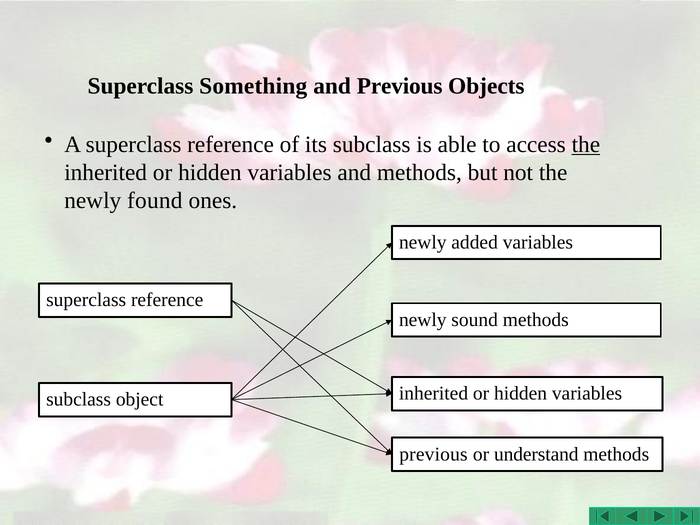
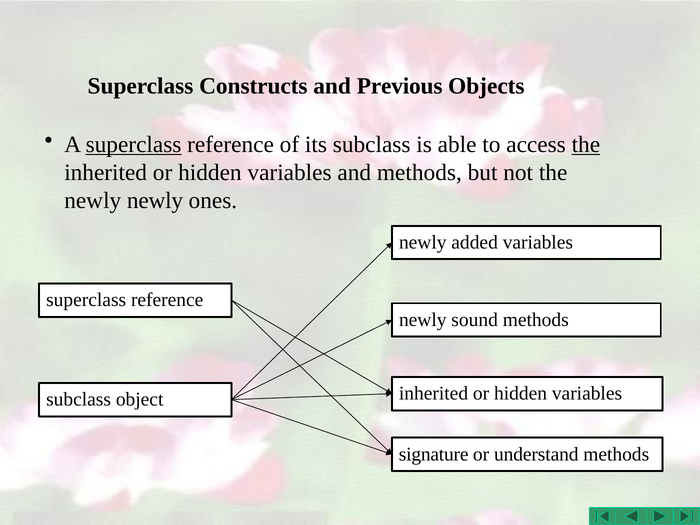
Something: Something -> Constructs
superclass at (134, 145) underline: none -> present
newly found: found -> newly
previous at (433, 454): previous -> signature
